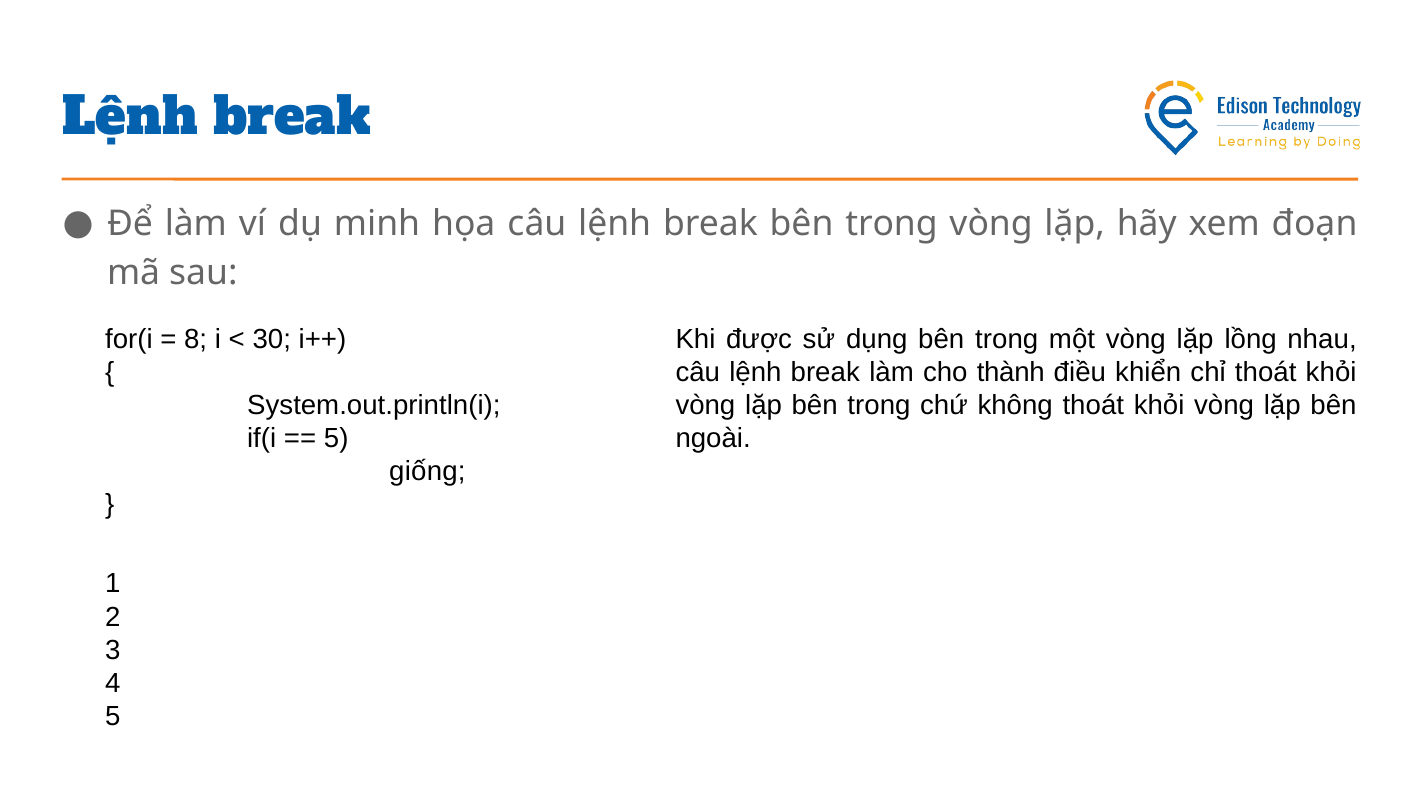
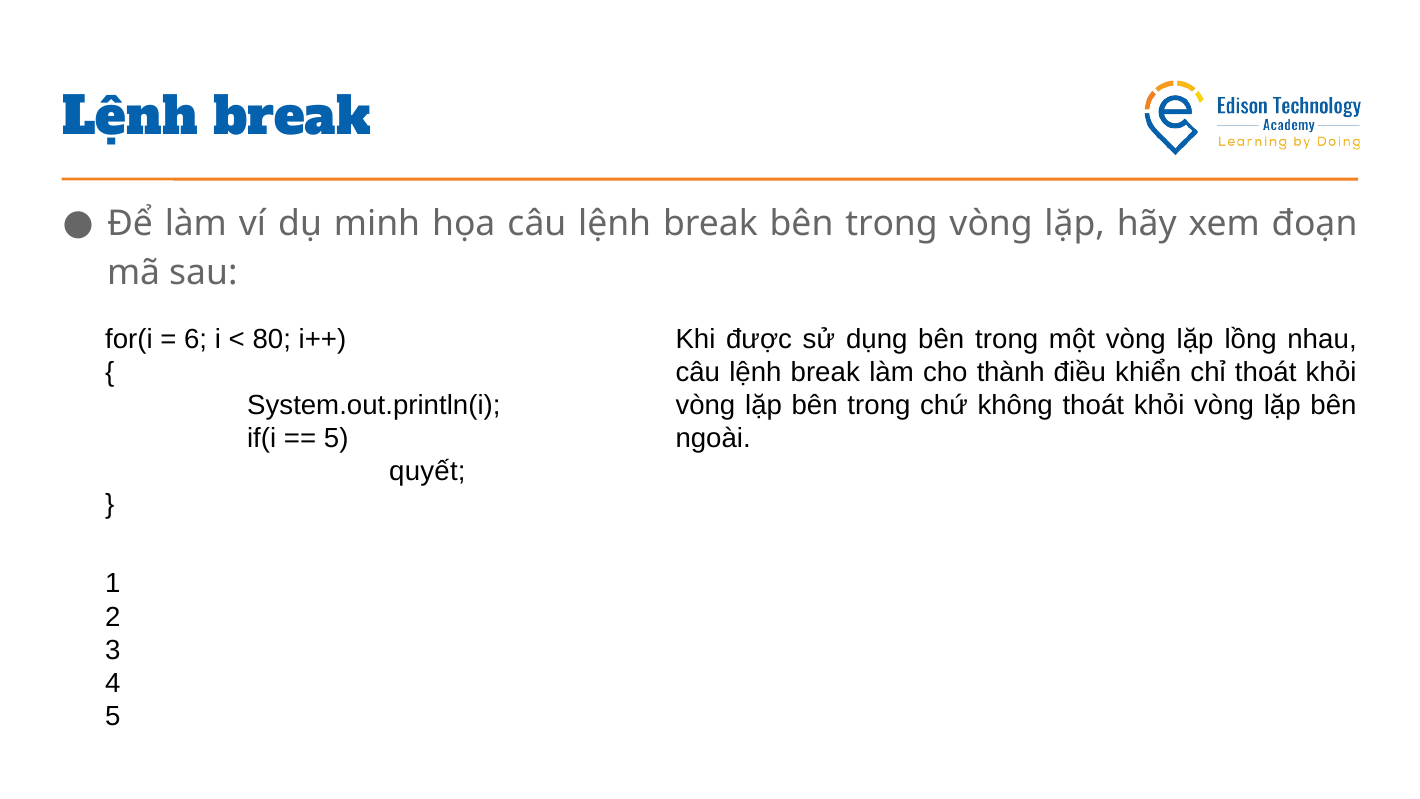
8: 8 -> 6
30: 30 -> 80
giống: giống -> quyết
